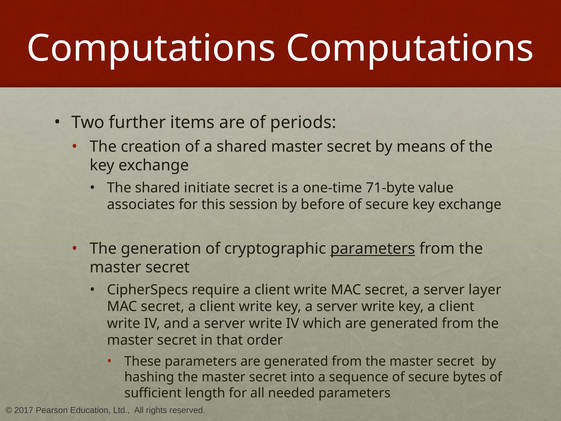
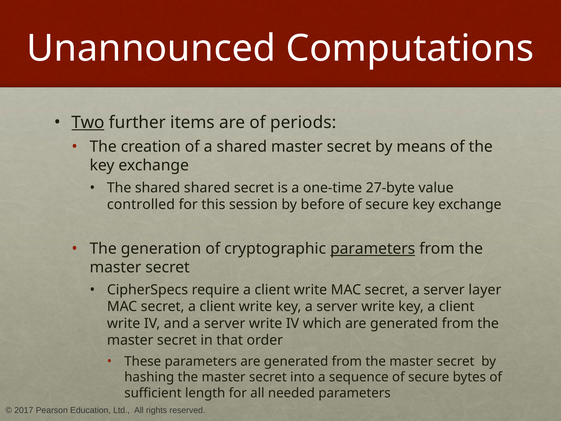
Computations at (151, 48): Computations -> Unannounced
Two underline: none -> present
shared initiate: initiate -> shared
71-byte: 71-byte -> 27-byte
associates: associates -> controlled
